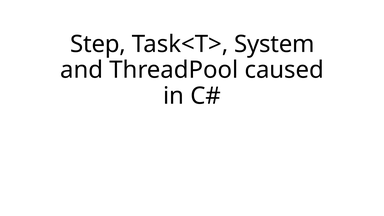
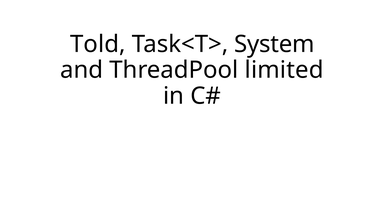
Step: Step -> Told
caused: caused -> limited
